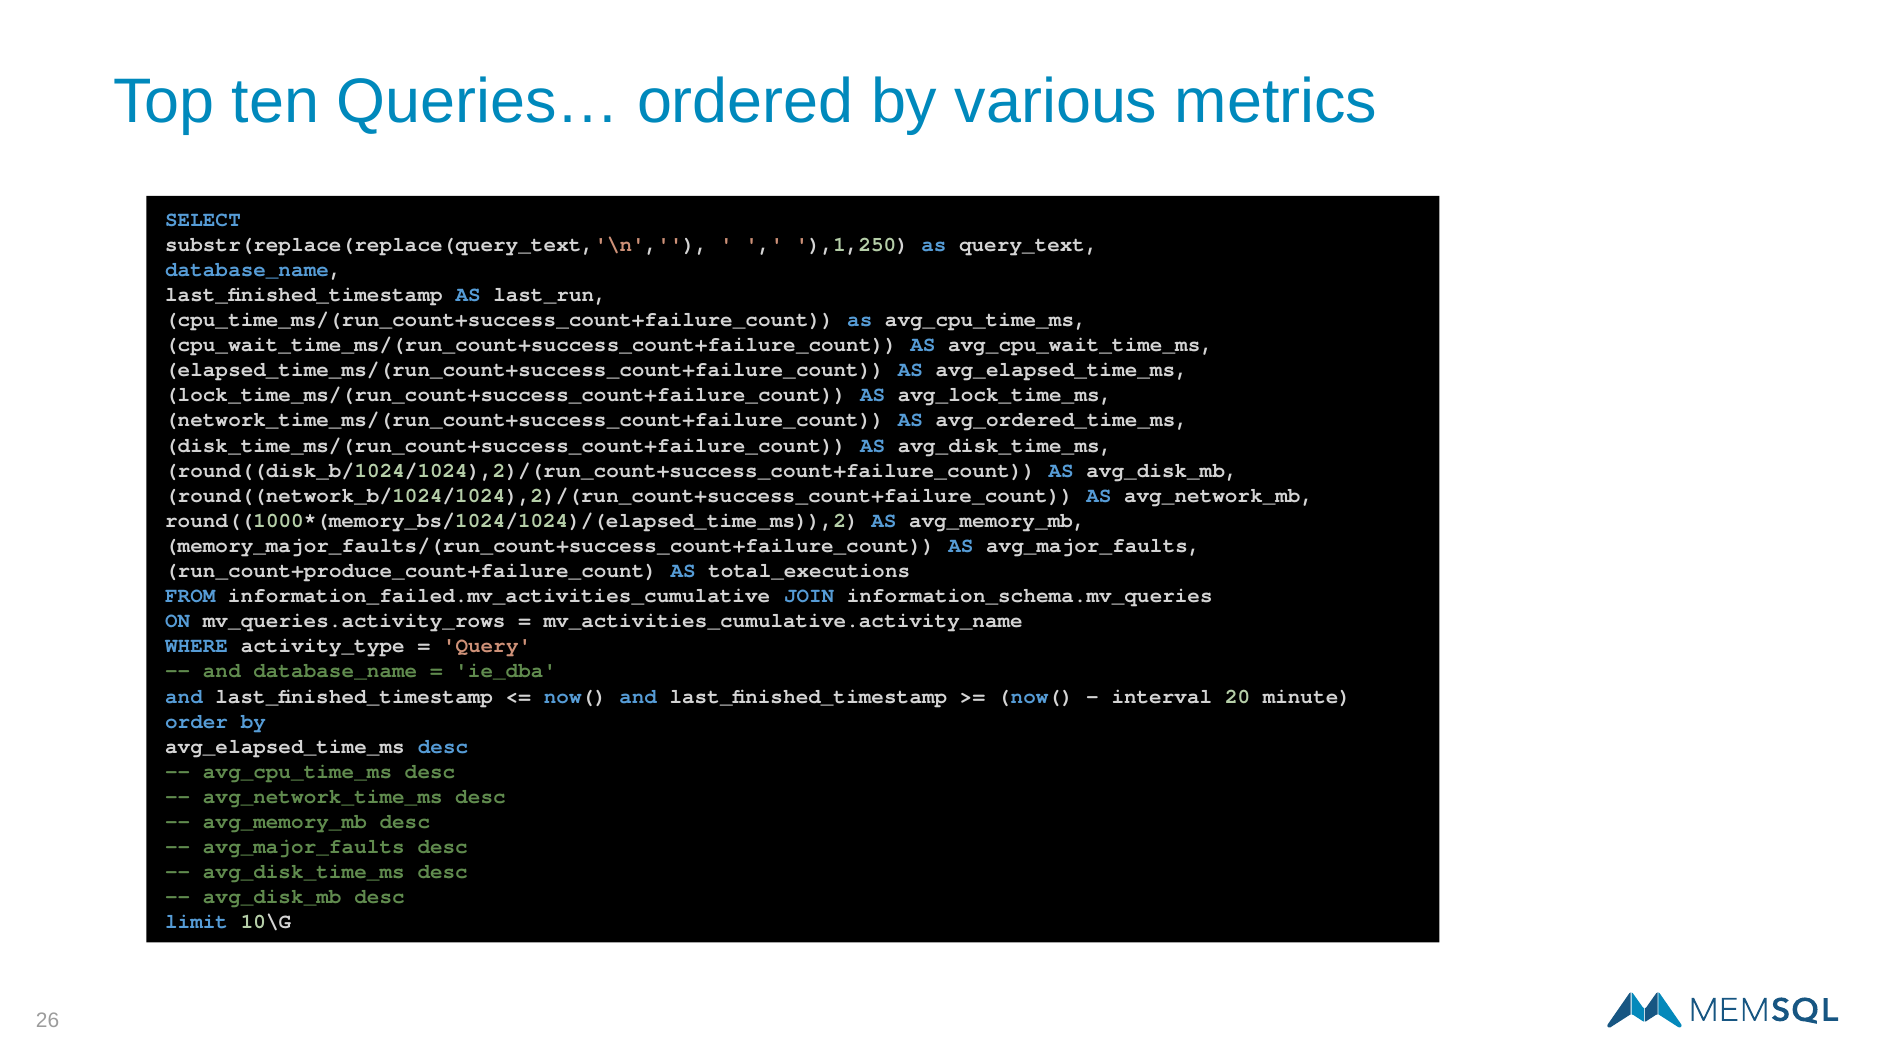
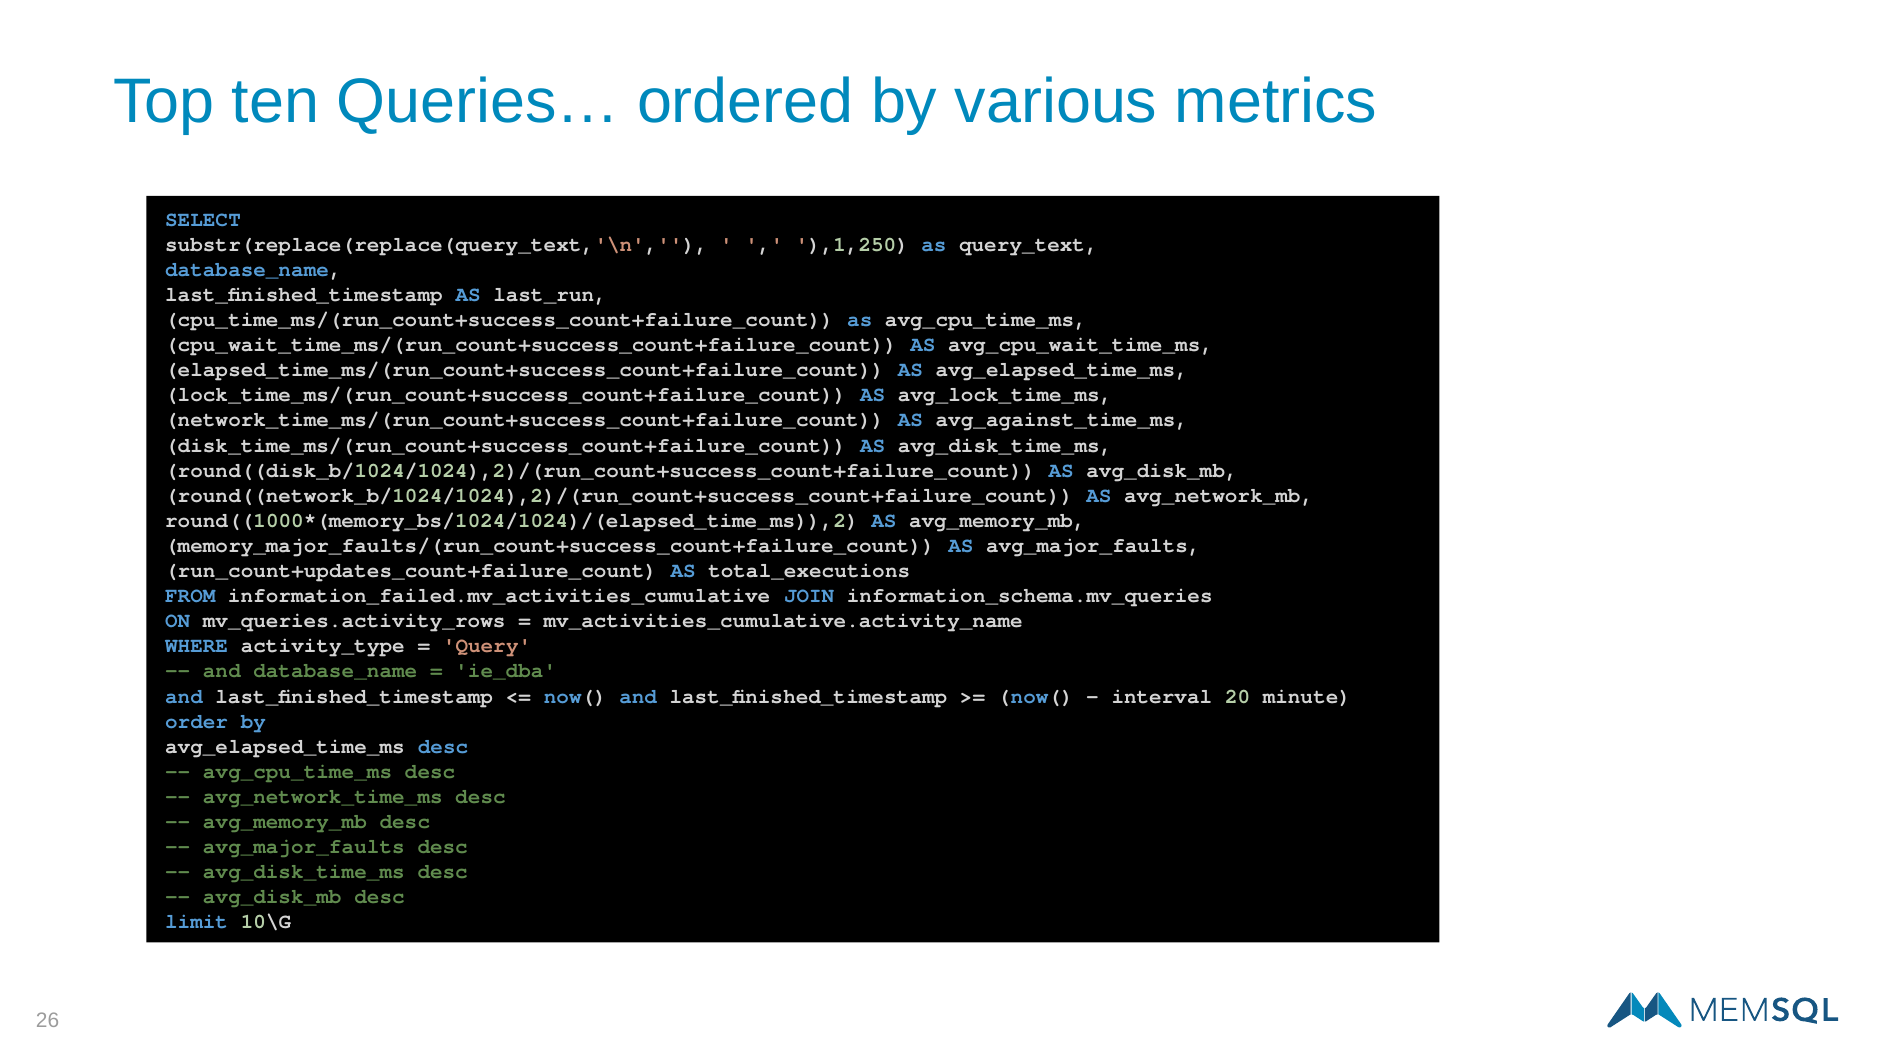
avg_ordered_time_ms: avg_ordered_time_ms -> avg_against_time_ms
run_count+produce_count+failure_count: run_count+produce_count+failure_count -> run_count+updates_count+failure_count
